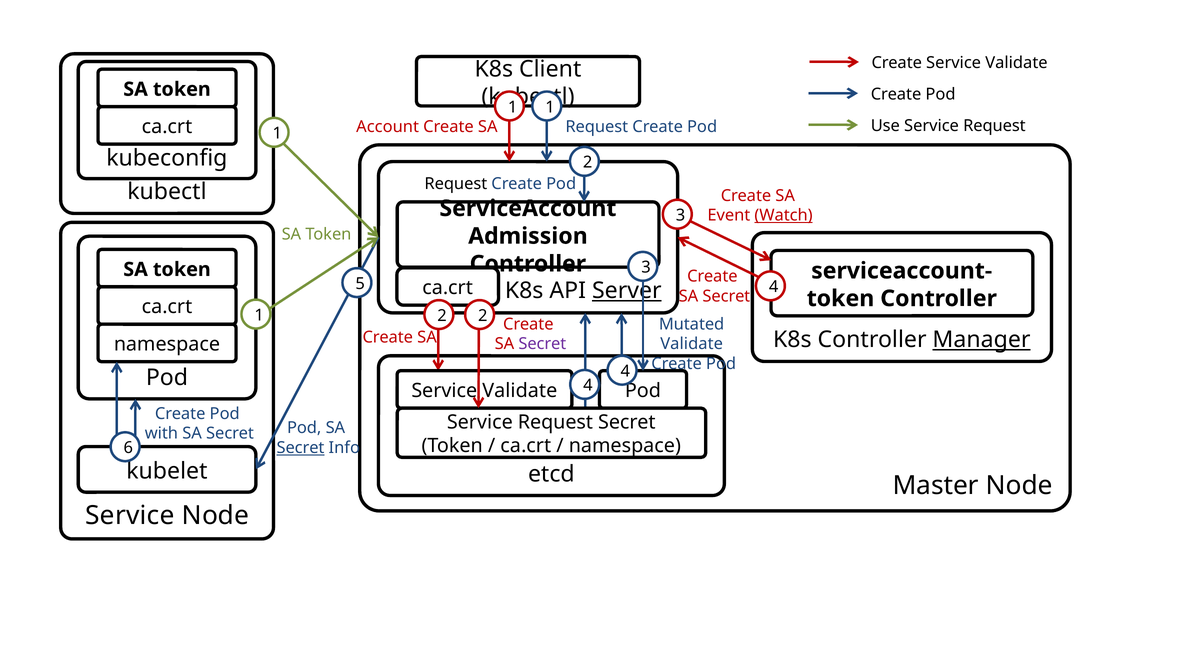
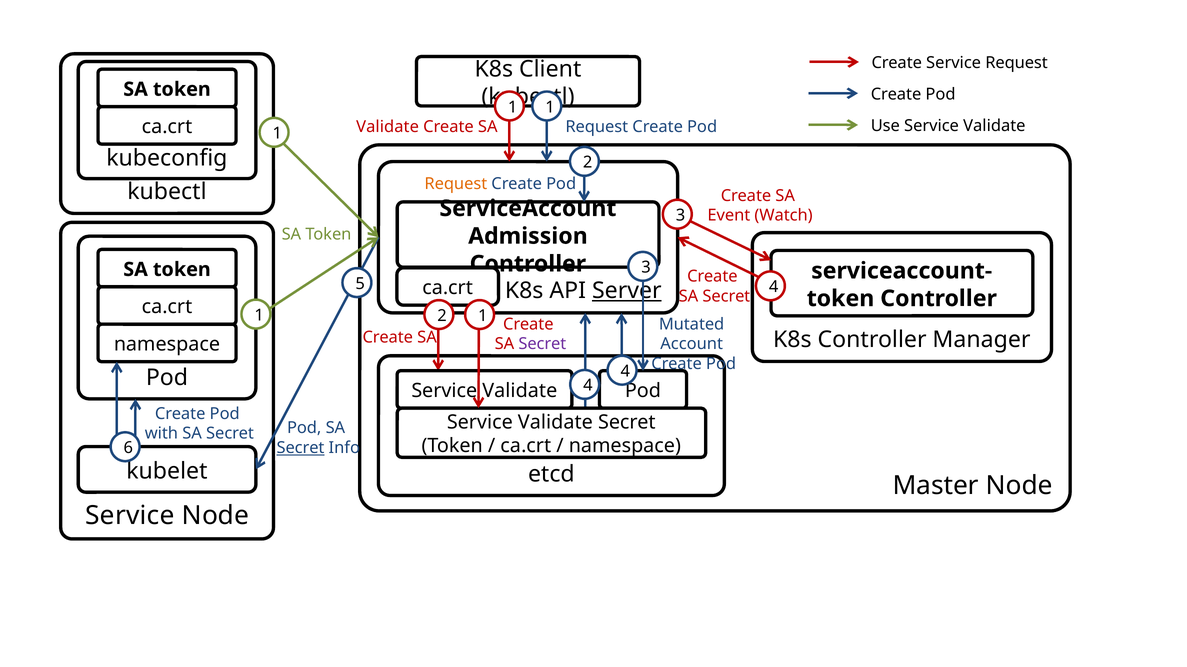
Create Service Validate: Validate -> Request
Use Service Request: Request -> Validate
Account at (388, 127): Account -> Validate
Request at (456, 184) colour: black -> orange
Watch underline: present -> none
2 2: 2 -> 1
Manager underline: present -> none
Validate at (692, 344): Validate -> Account
Request at (555, 423): Request -> Validate
